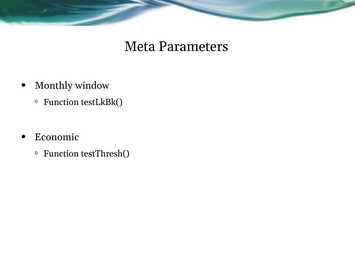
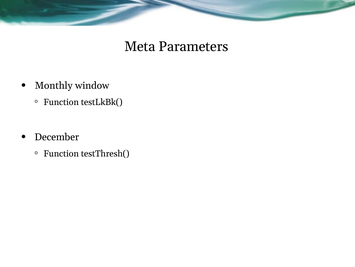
Economic: Economic -> December
